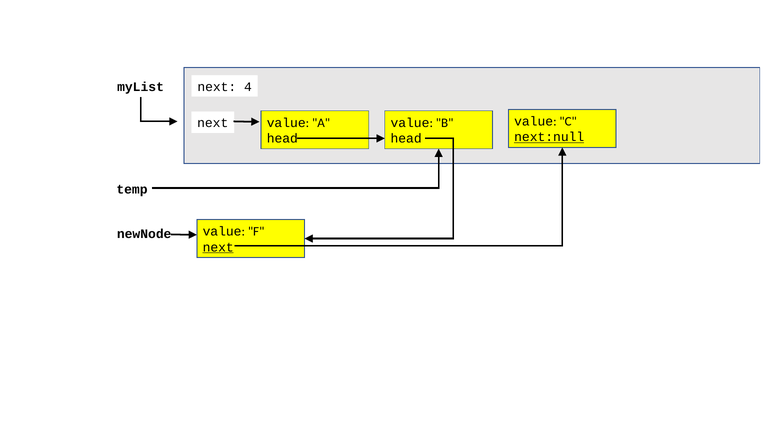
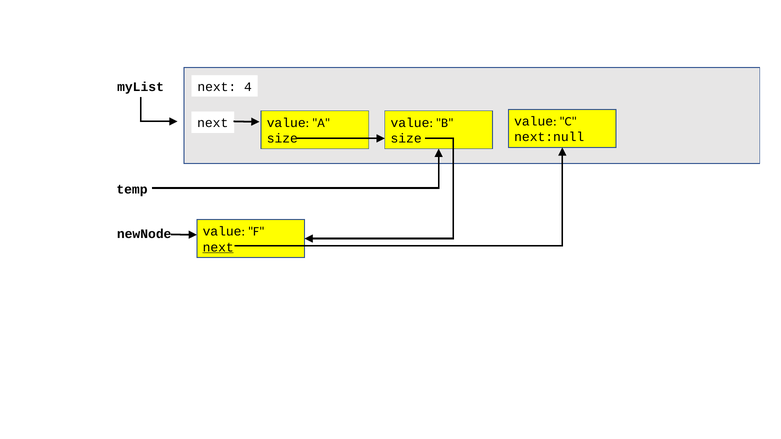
next:null underline: present -> none
head at (282, 139): head -> size
head at (406, 139): head -> size
